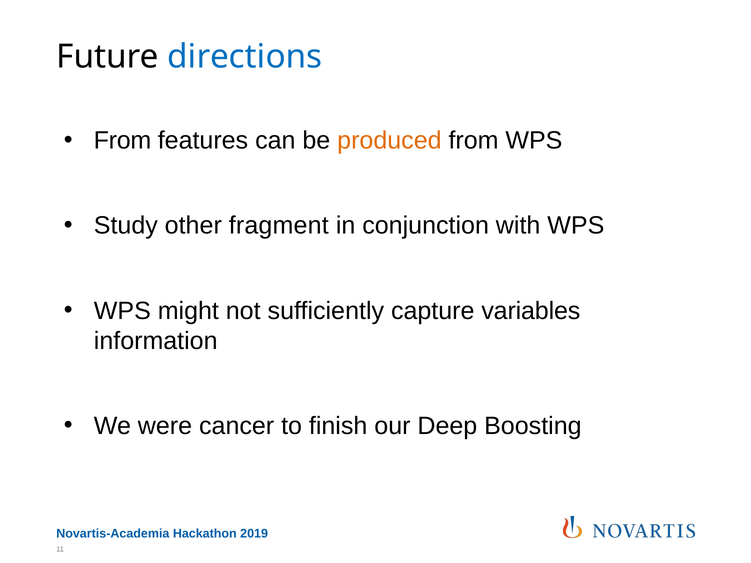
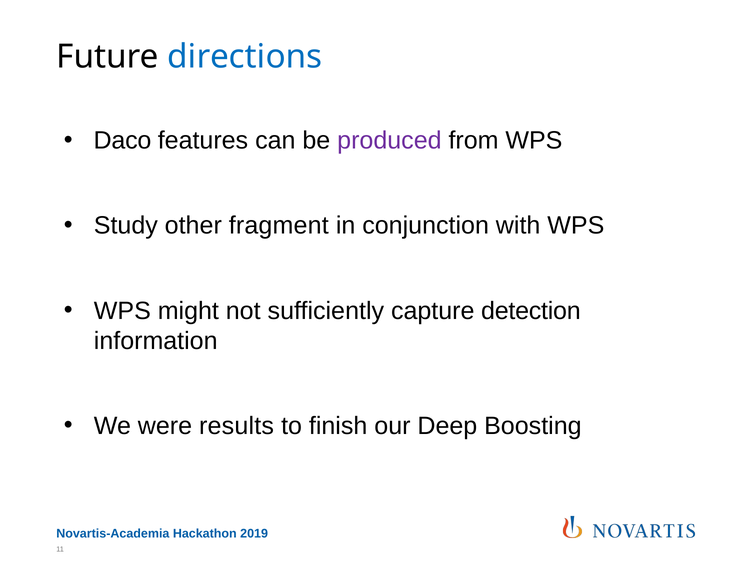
From at (122, 141): From -> Daco
produced colour: orange -> purple
variables: variables -> detection
cancer: cancer -> results
